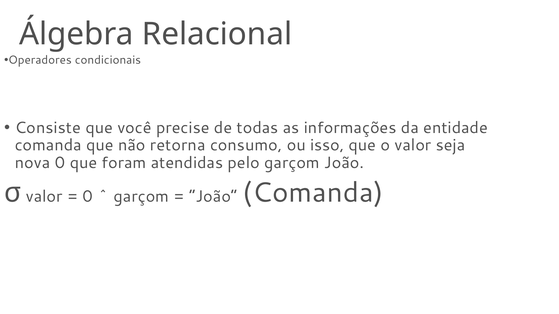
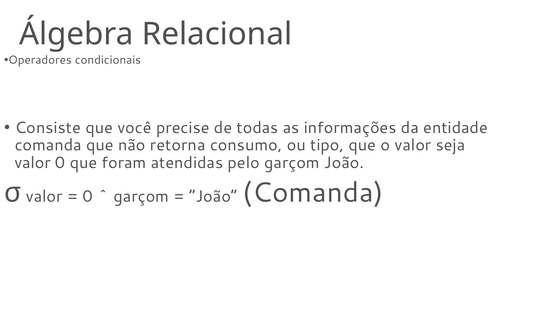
isso: isso -> tipo
nova at (33, 163): nova -> valor
